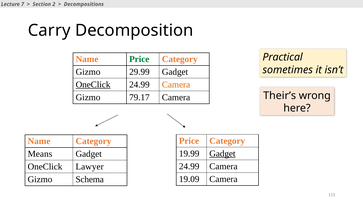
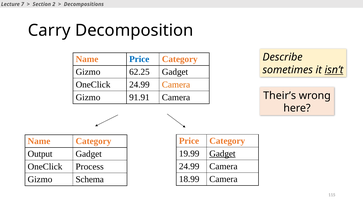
Practical: Practical -> Describe
Price at (139, 59) colour: green -> blue
isn’t underline: none -> present
29.99: 29.99 -> 62.25
OneClick at (93, 85) underline: present -> none
79.17: 79.17 -> 91.91
Means: Means -> Output
Lawyer: Lawyer -> Process
19.09: 19.09 -> 18.99
